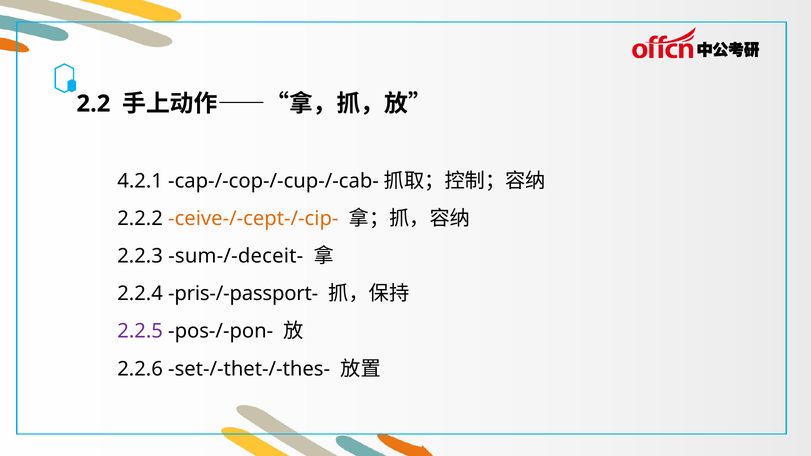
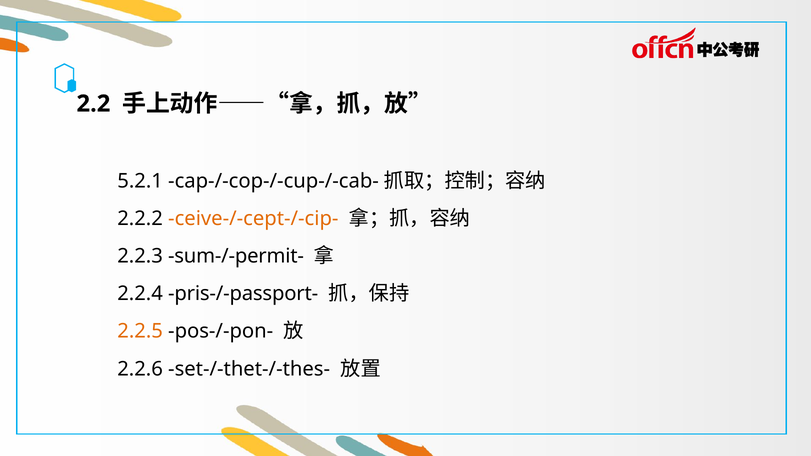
4.2.1: 4.2.1 -> 5.2.1
sum-/-deceit-: sum-/-deceit- -> sum-/-permit-
2.2.5 colour: purple -> orange
